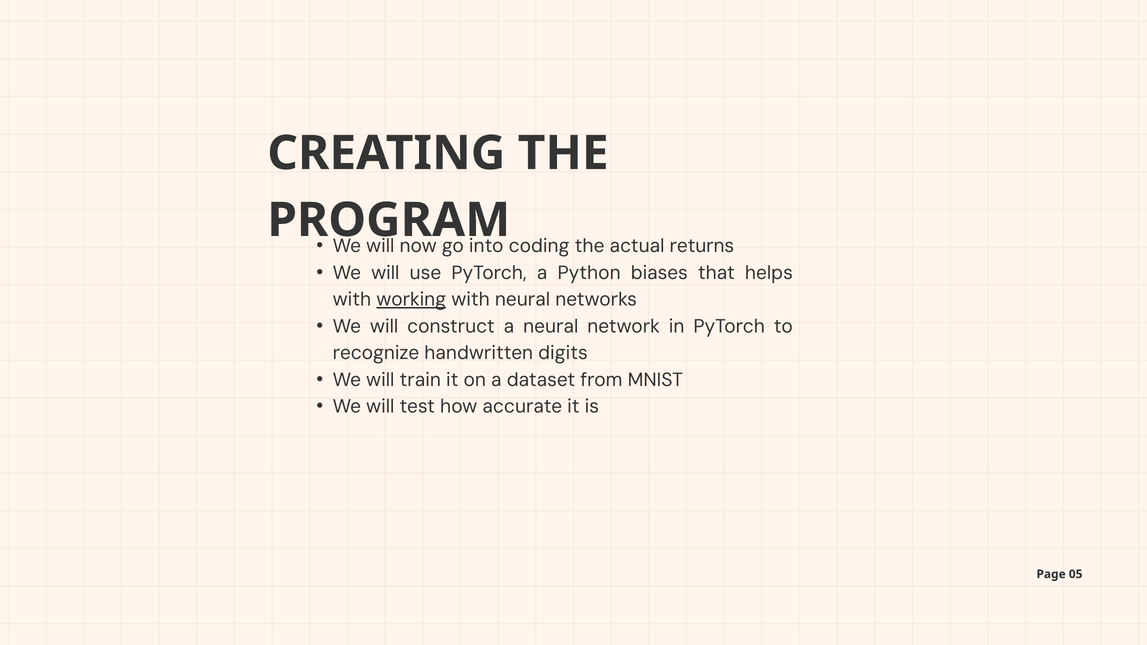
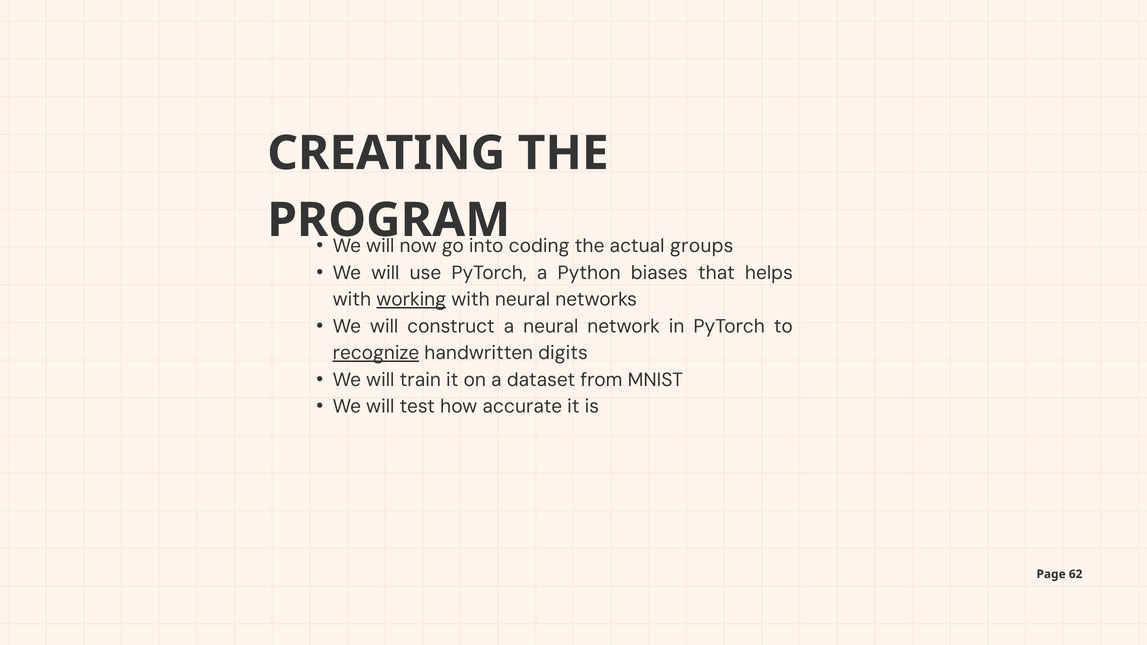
returns: returns -> groups
recognize underline: none -> present
05: 05 -> 62
